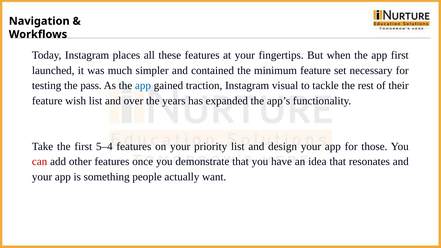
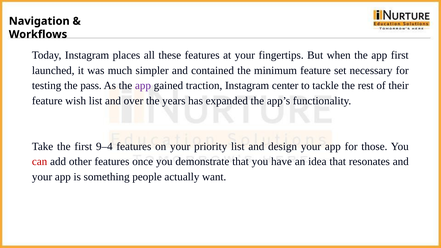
app at (143, 86) colour: blue -> purple
visual: visual -> center
5–4: 5–4 -> 9–4
